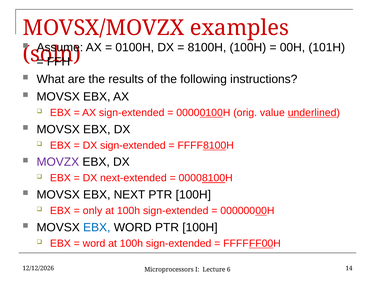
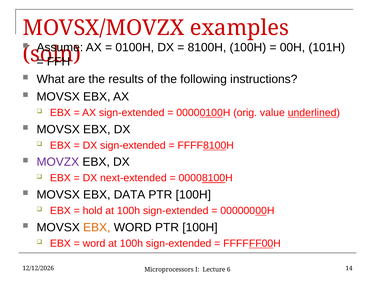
NEXT: NEXT -> DATA
only: only -> hold
EBX at (97, 228) colour: blue -> orange
